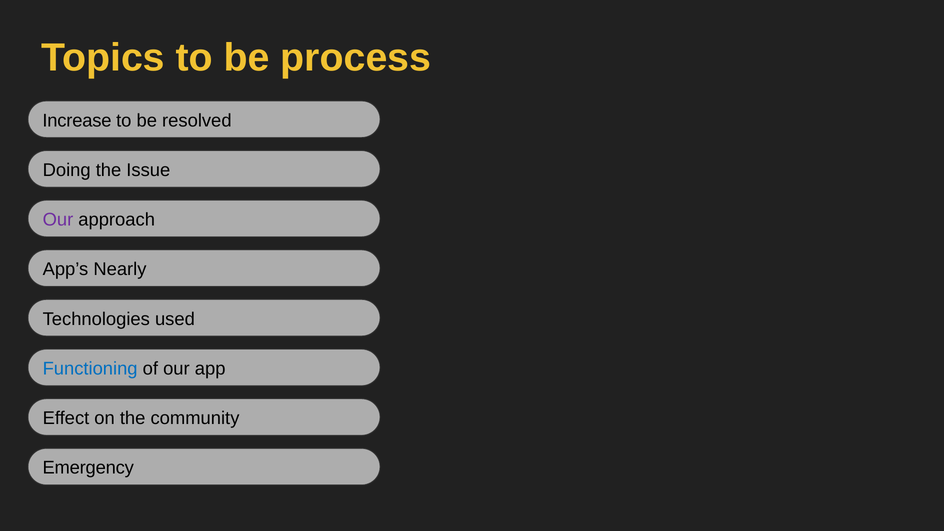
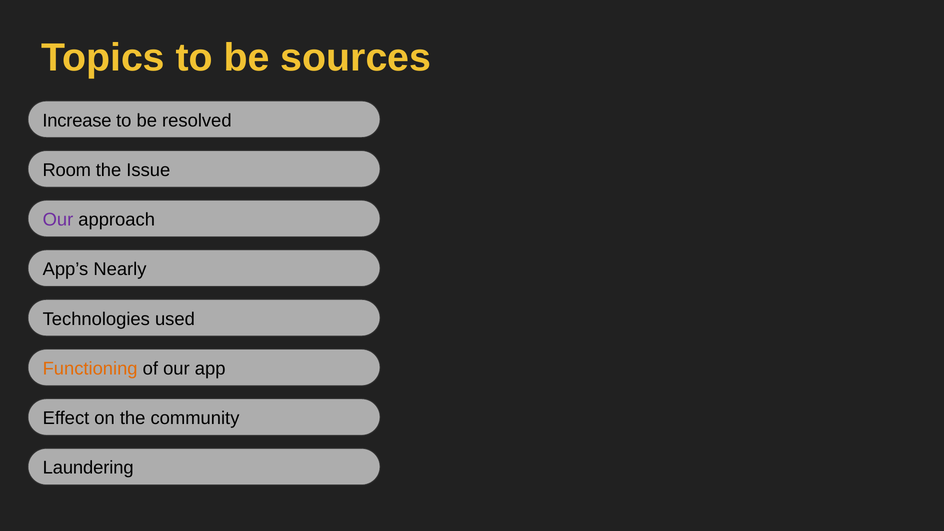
process: process -> sources
Doing: Doing -> Room
Functioning colour: blue -> orange
Emergency: Emergency -> Laundering
